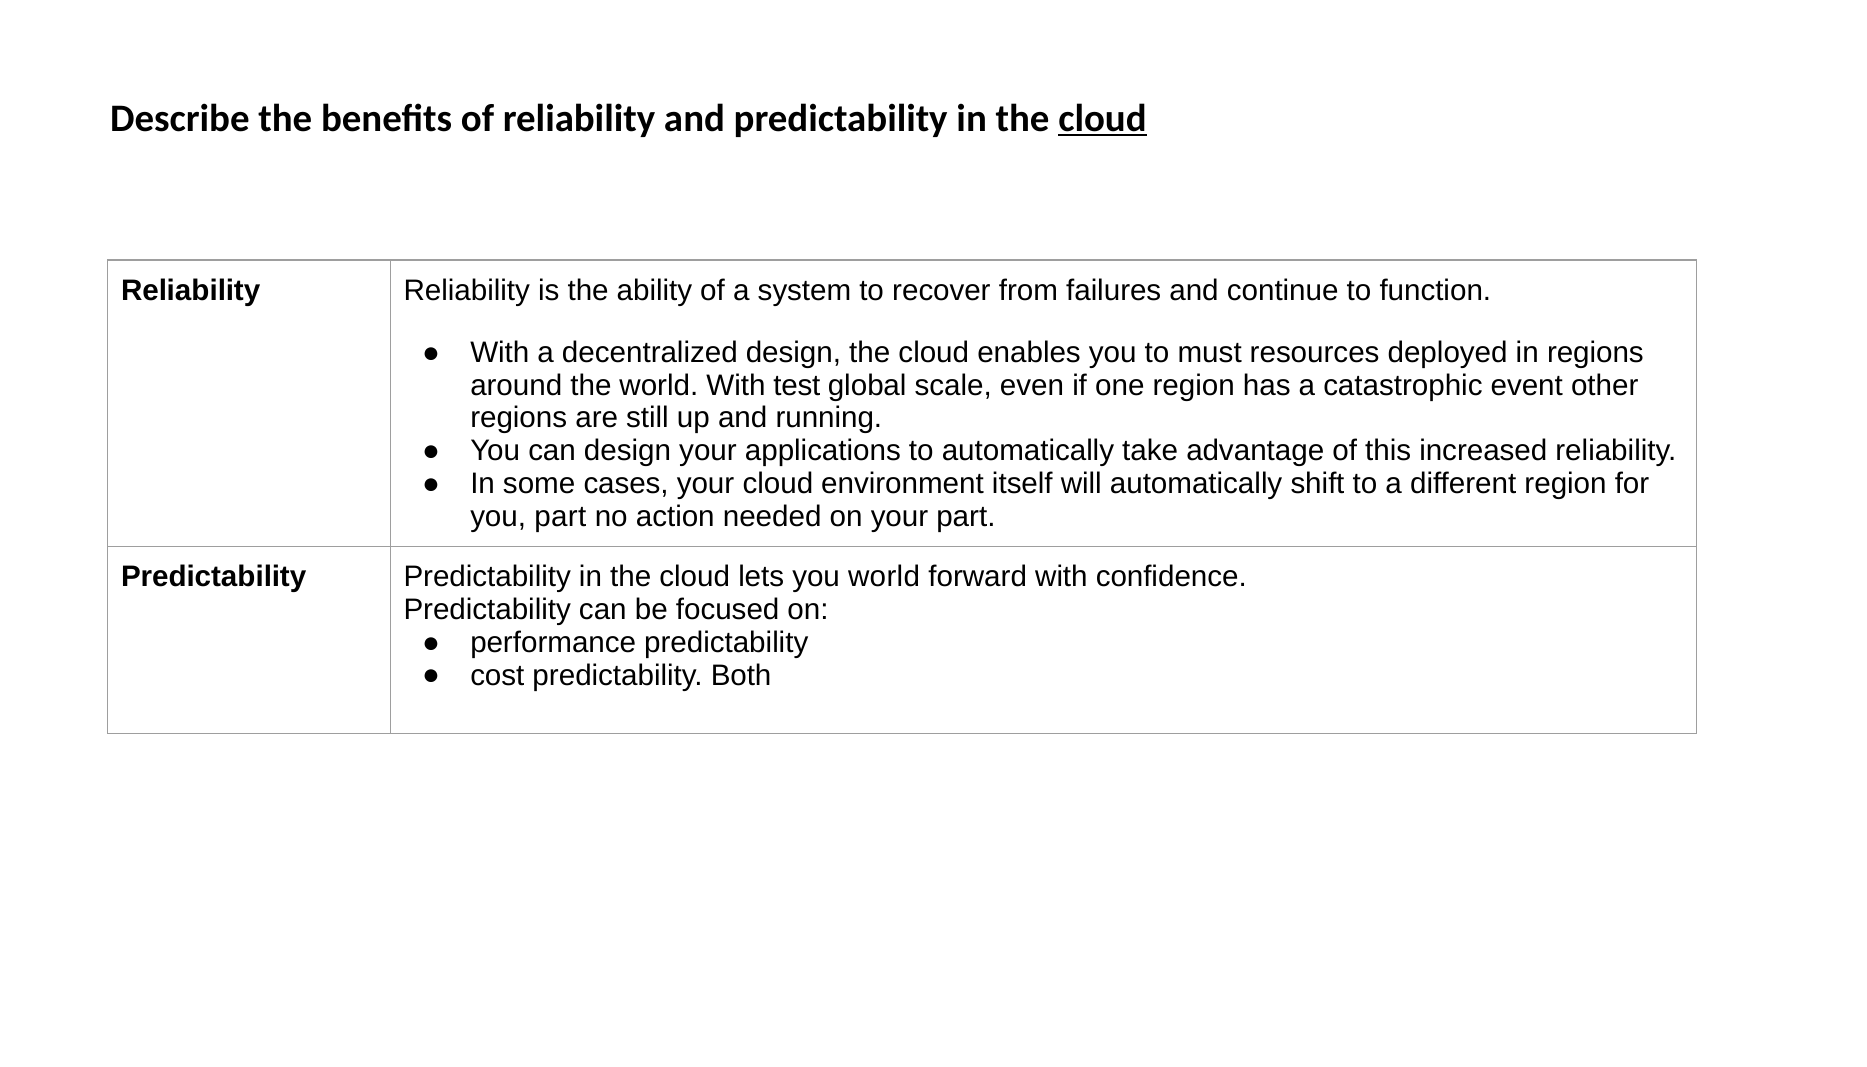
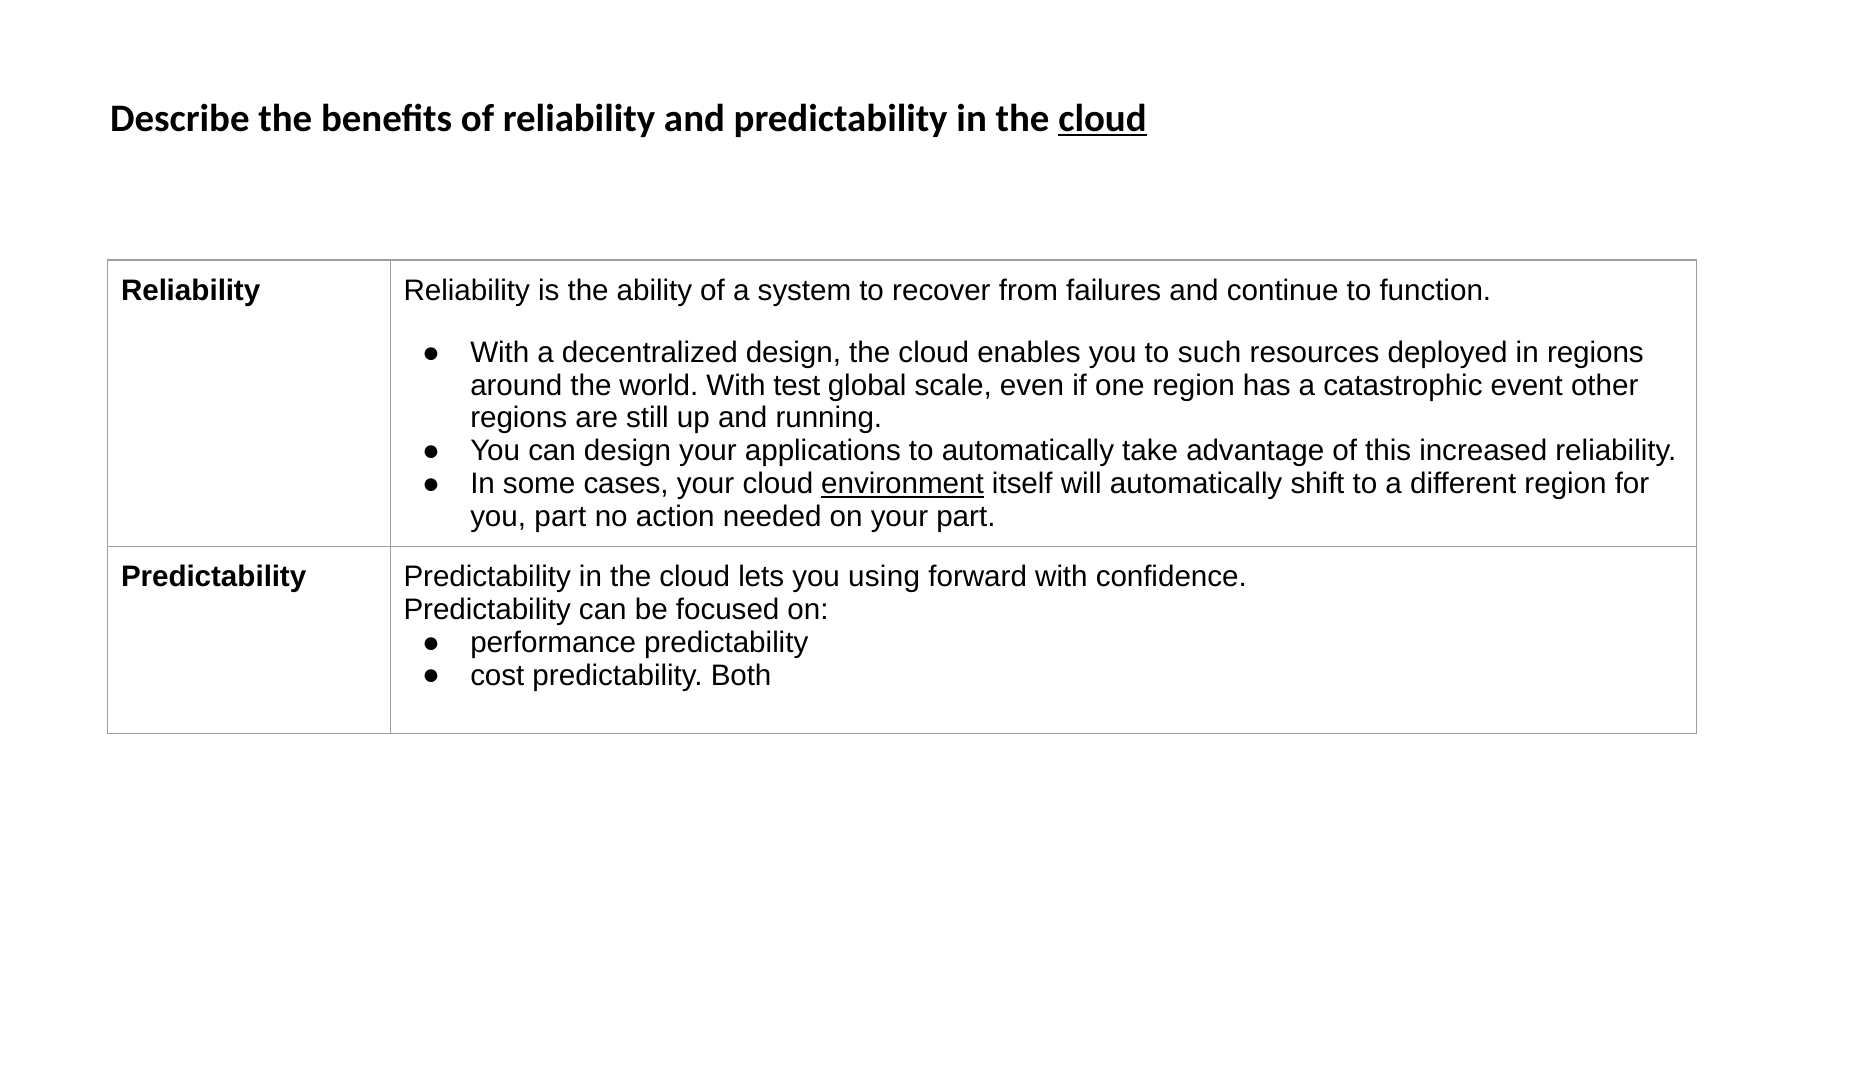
must: must -> such
environment underline: none -> present
you world: world -> using
